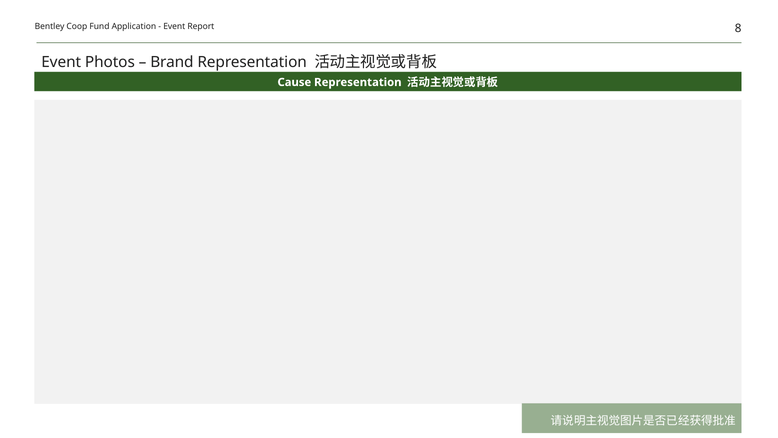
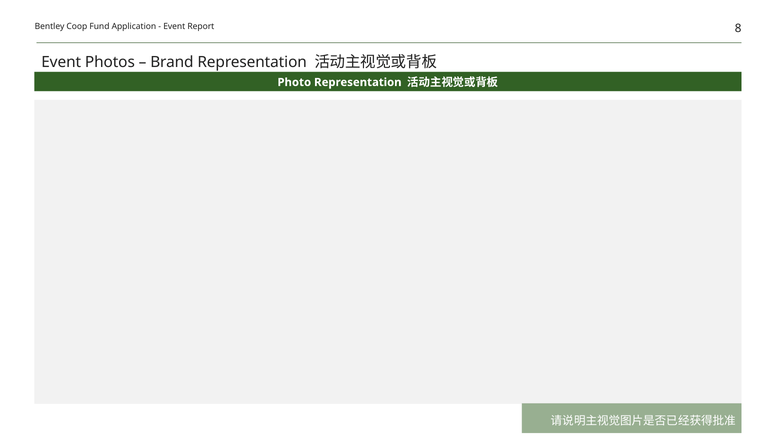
Cause: Cause -> Photo
